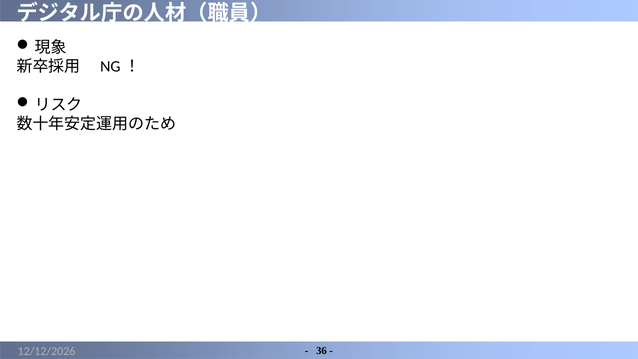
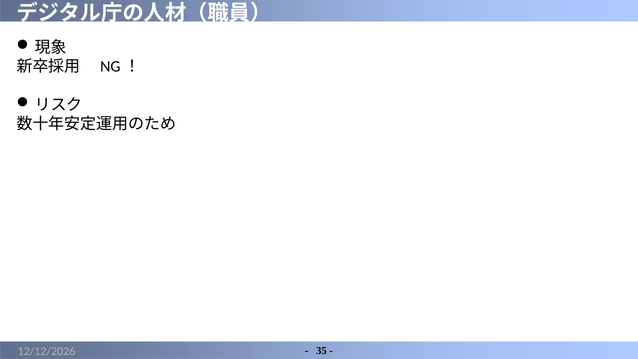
36: 36 -> 35
